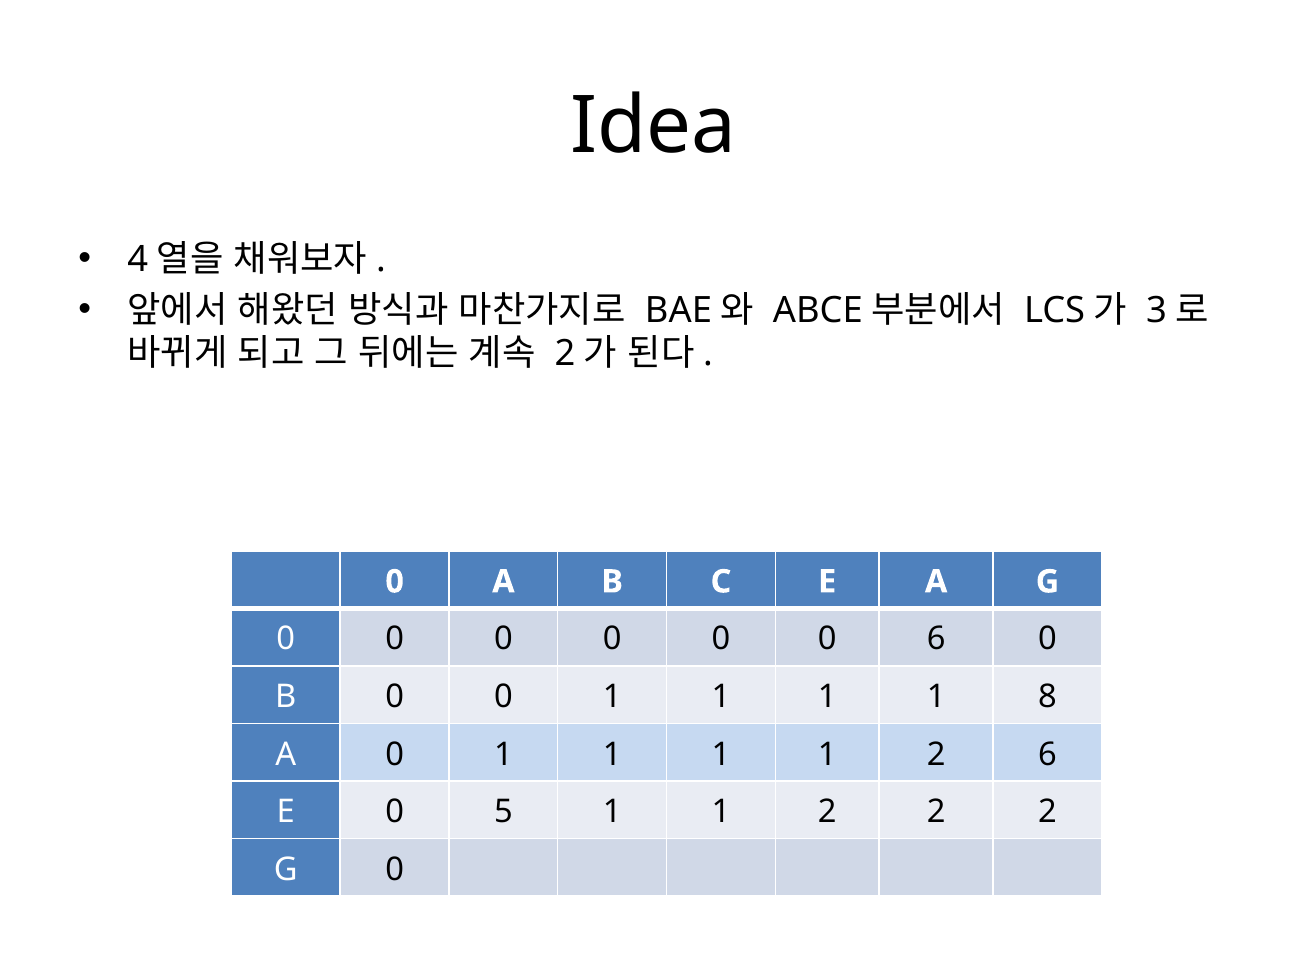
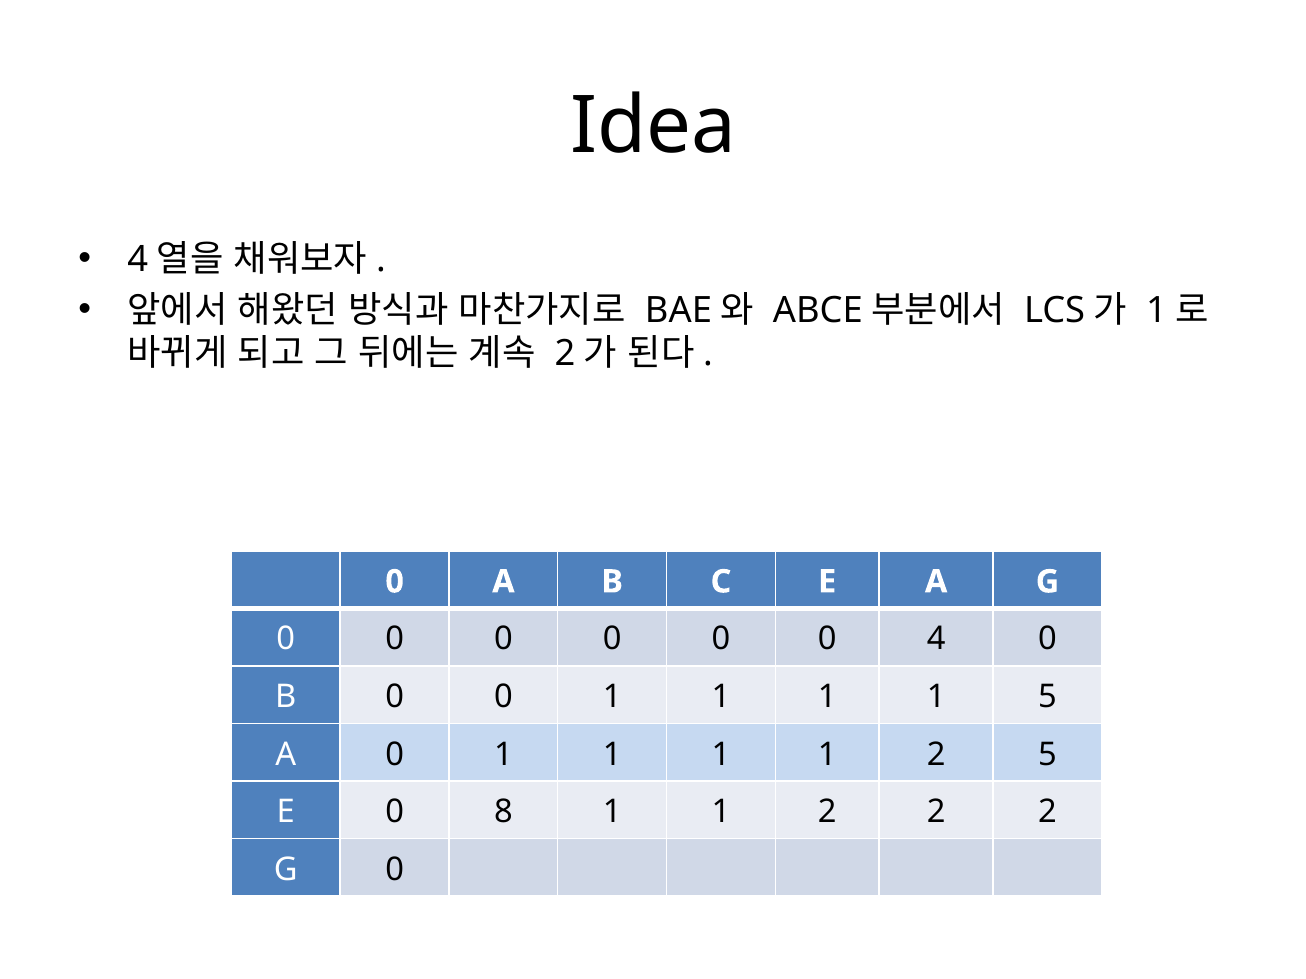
3 at (1157, 310): 3 -> 1
0 6: 6 -> 4
1 8: 8 -> 5
2 6: 6 -> 5
5: 5 -> 8
